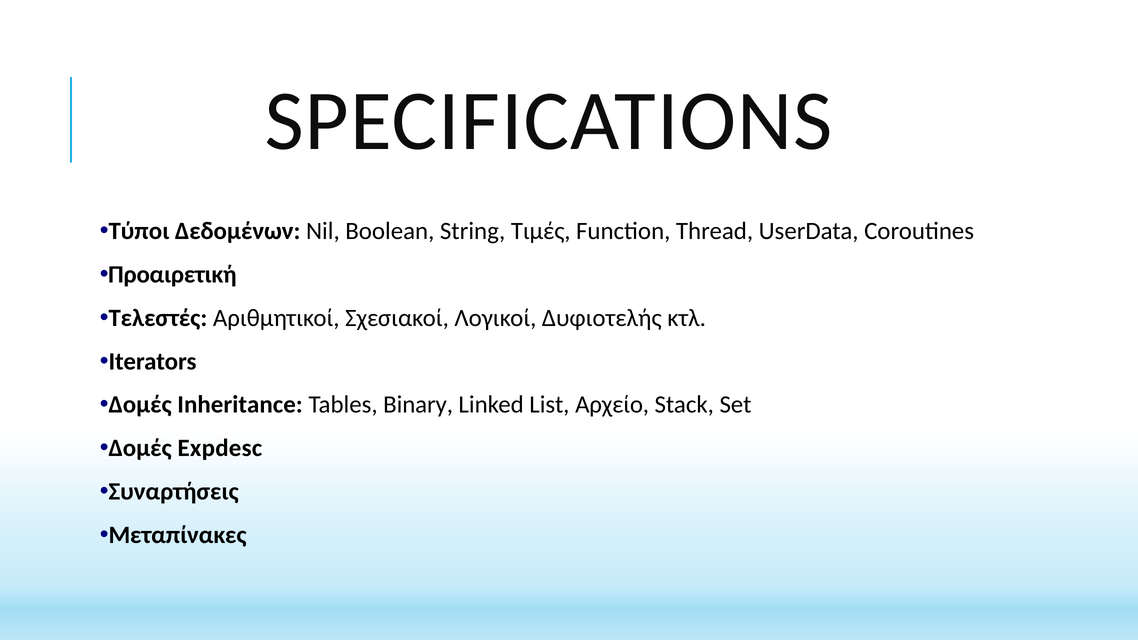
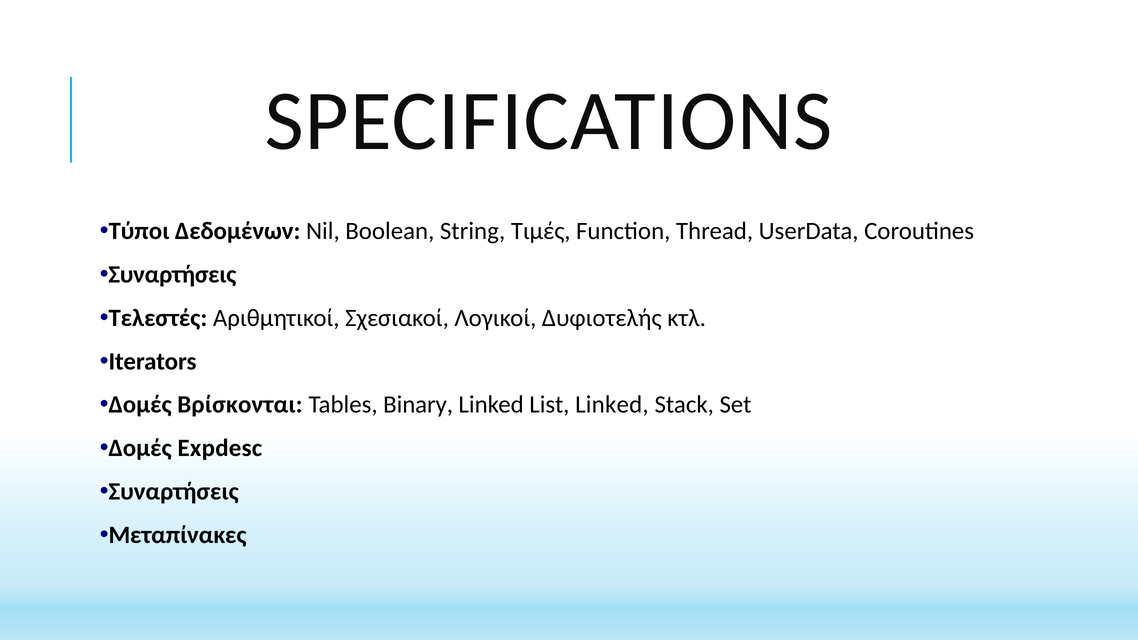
Προαιρετική at (172, 274): Προαιρετική -> Συναρτήσεις
Inheritance: Inheritance -> Βρίσκονται
List Αρχείο: Αρχείο -> Linked
